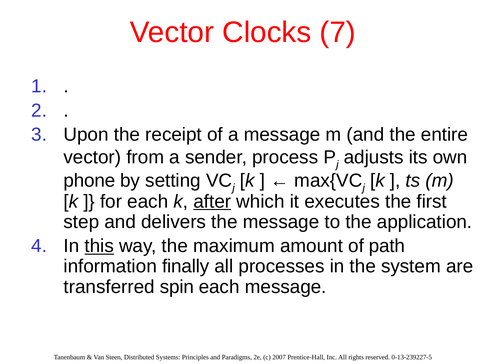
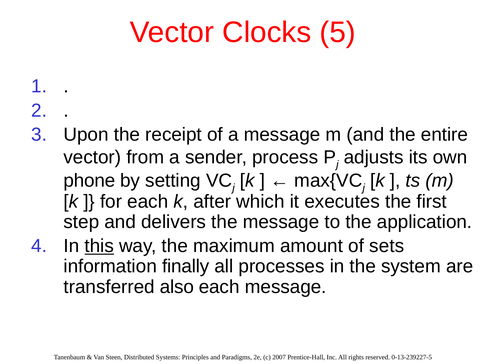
7: 7 -> 5
after underline: present -> none
path: path -> sets
spin: spin -> also
